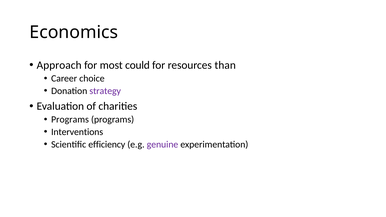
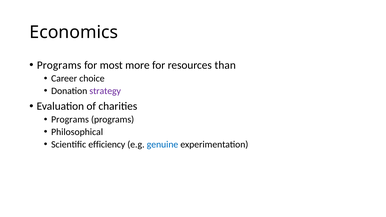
Approach at (59, 65): Approach -> Programs
could: could -> more
Interventions: Interventions -> Philosophical
genuine colour: purple -> blue
